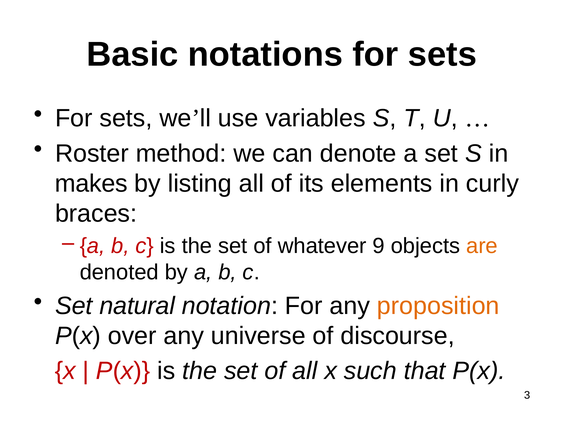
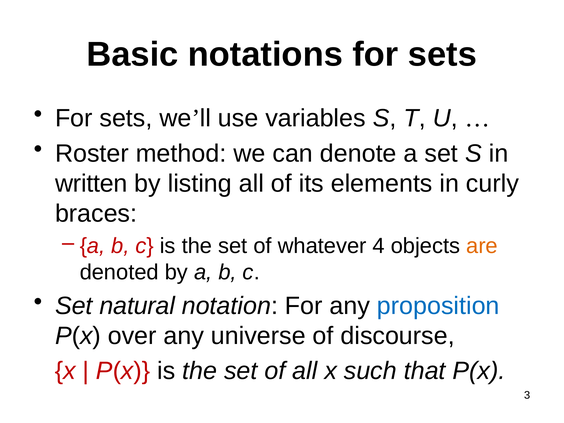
makes: makes -> written
9: 9 -> 4
proposition colour: orange -> blue
